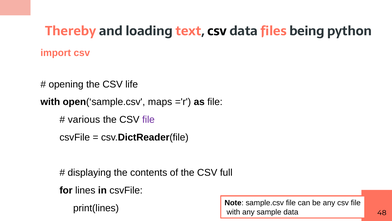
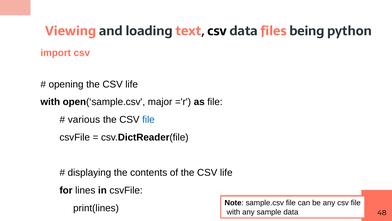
Thereby: Thereby -> Viewing
maps: maps -> major
file at (148, 119) colour: purple -> blue
of the CSV full: full -> life
